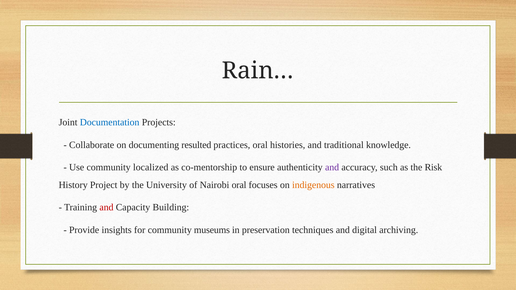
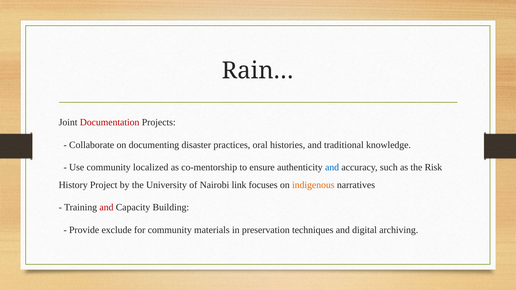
Documentation colour: blue -> red
resulted: resulted -> disaster
and at (332, 168) colour: purple -> blue
Nairobi oral: oral -> link
insights: insights -> exclude
museums: museums -> materials
